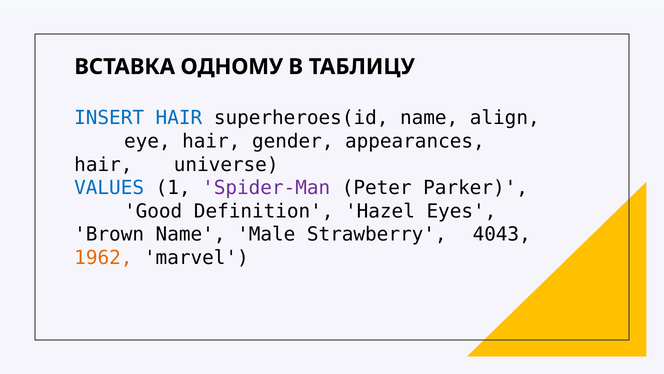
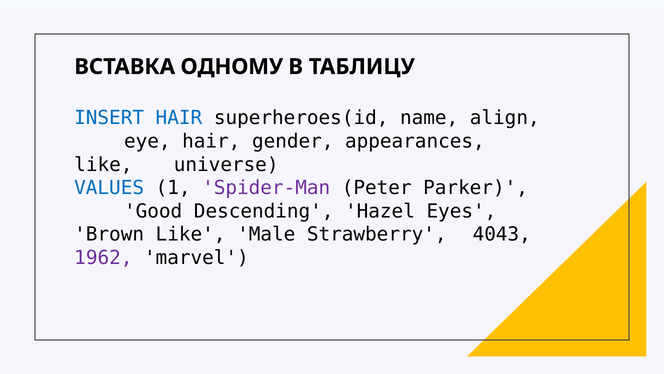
hair at (103, 164): hair -> like
Definition: Definition -> Descending
Brown Name: Name -> Like
1962 colour: orange -> purple
